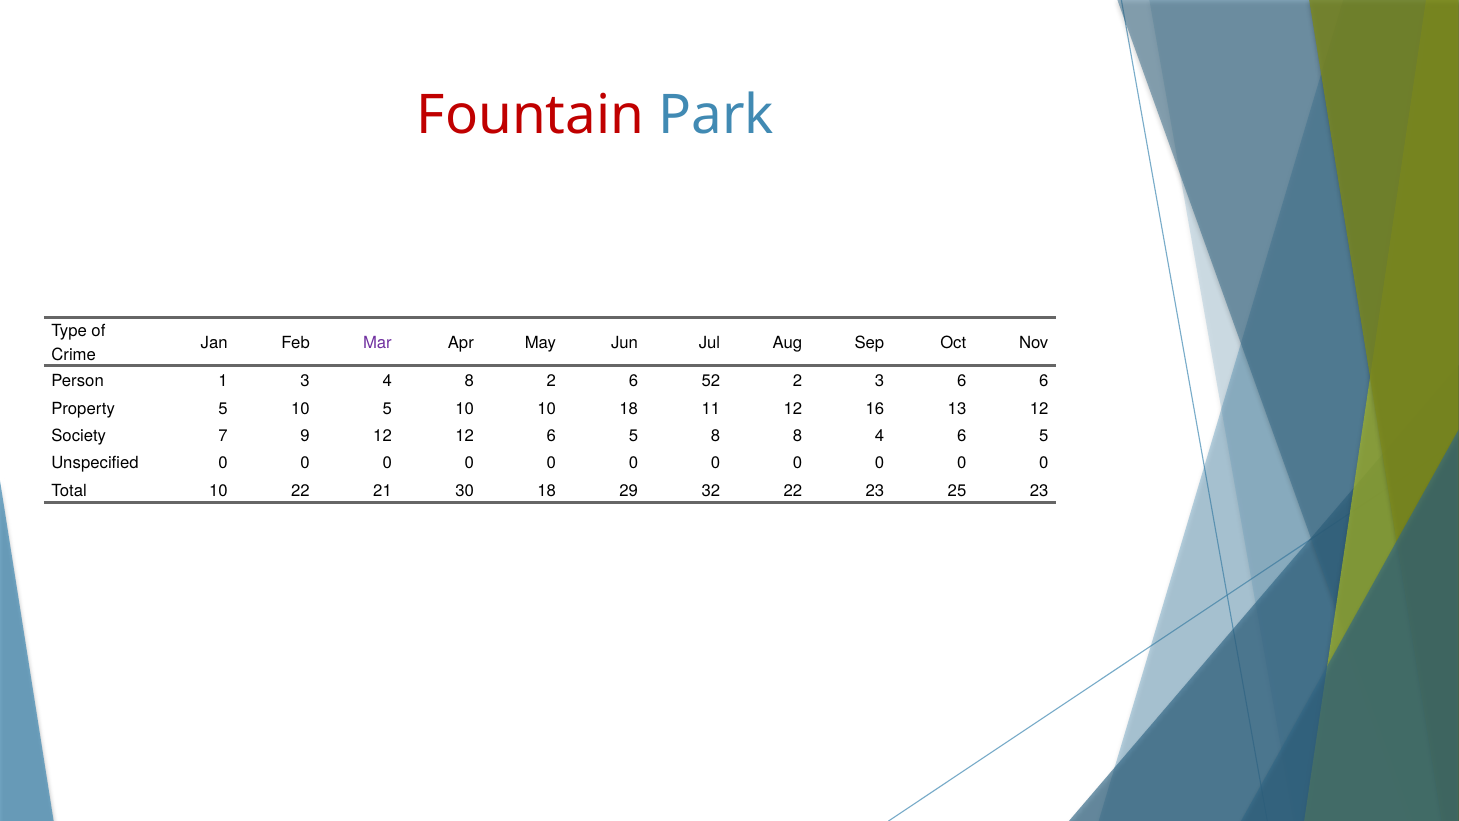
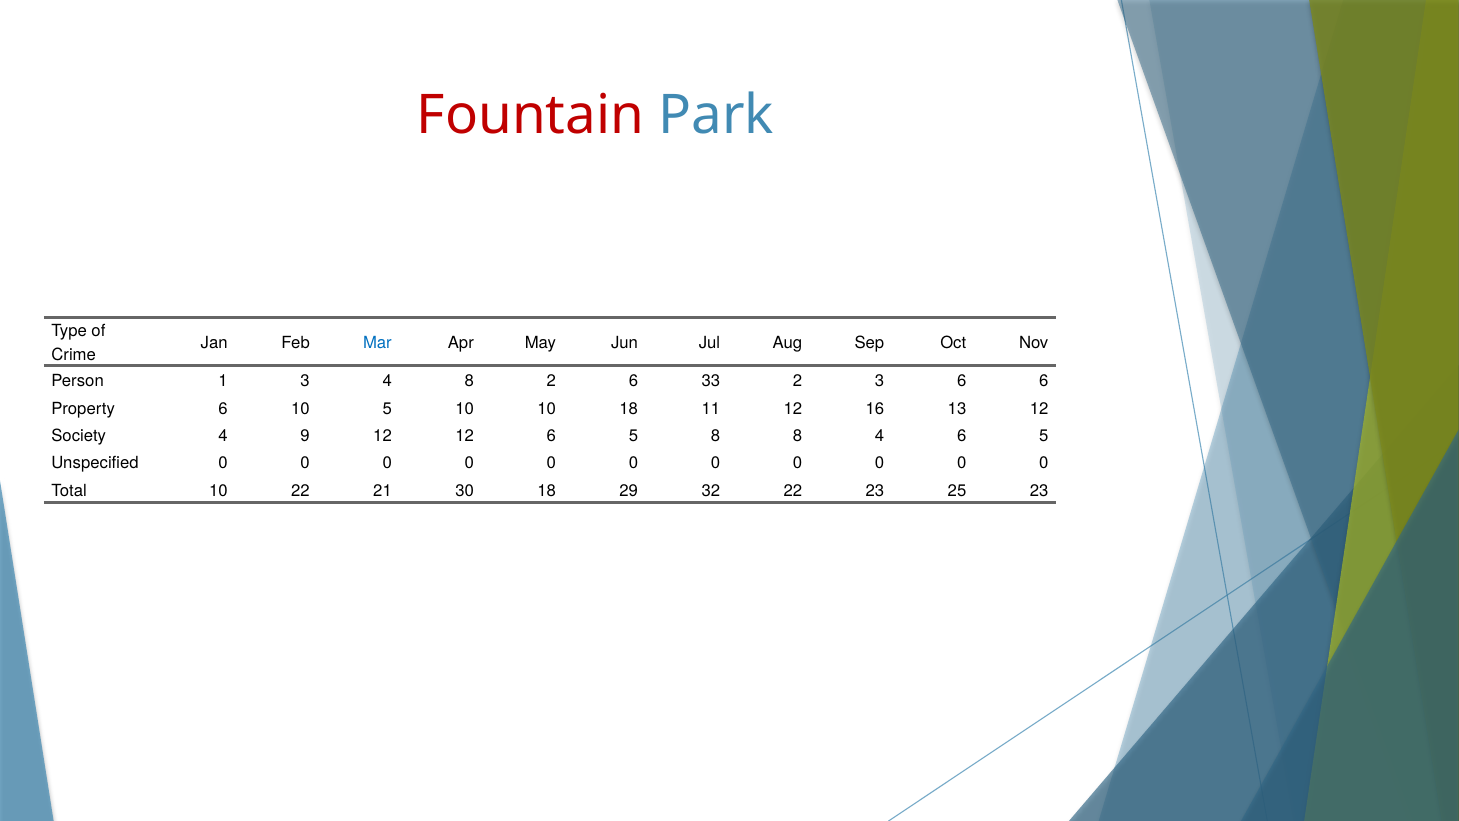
Mar colour: purple -> blue
52: 52 -> 33
Property 5: 5 -> 6
Society 7: 7 -> 4
